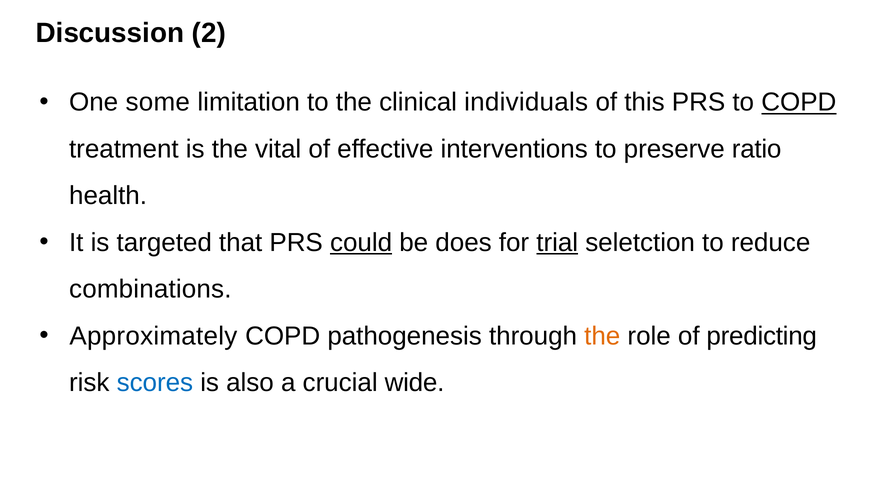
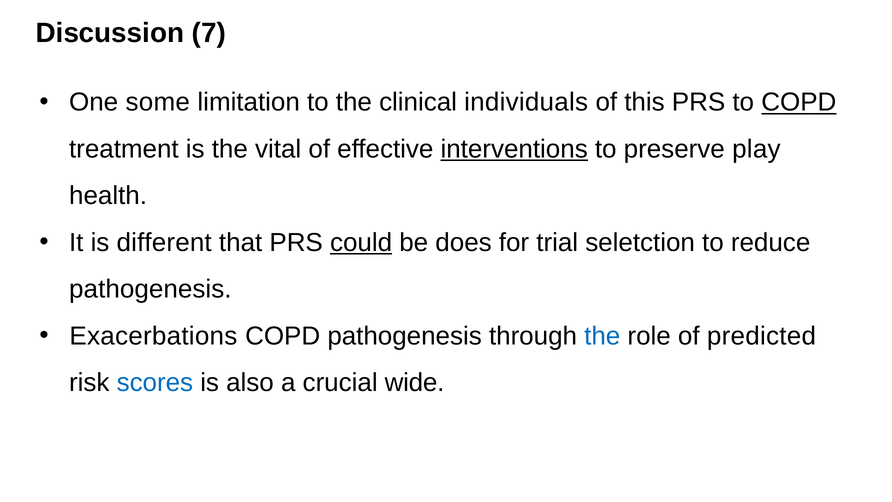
2: 2 -> 7
interventions underline: none -> present
ratio: ratio -> play
targeted: targeted -> different
trial underline: present -> none
combinations at (150, 289): combinations -> pathogenesis
Approximately: Approximately -> Exacerbations
the at (602, 336) colour: orange -> blue
predicting: predicting -> predicted
